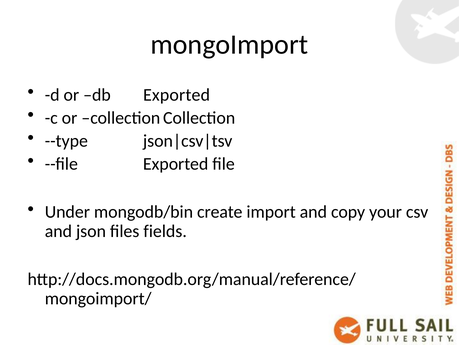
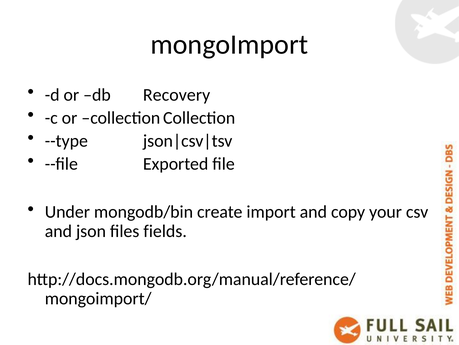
db Exported: Exported -> Recovery
